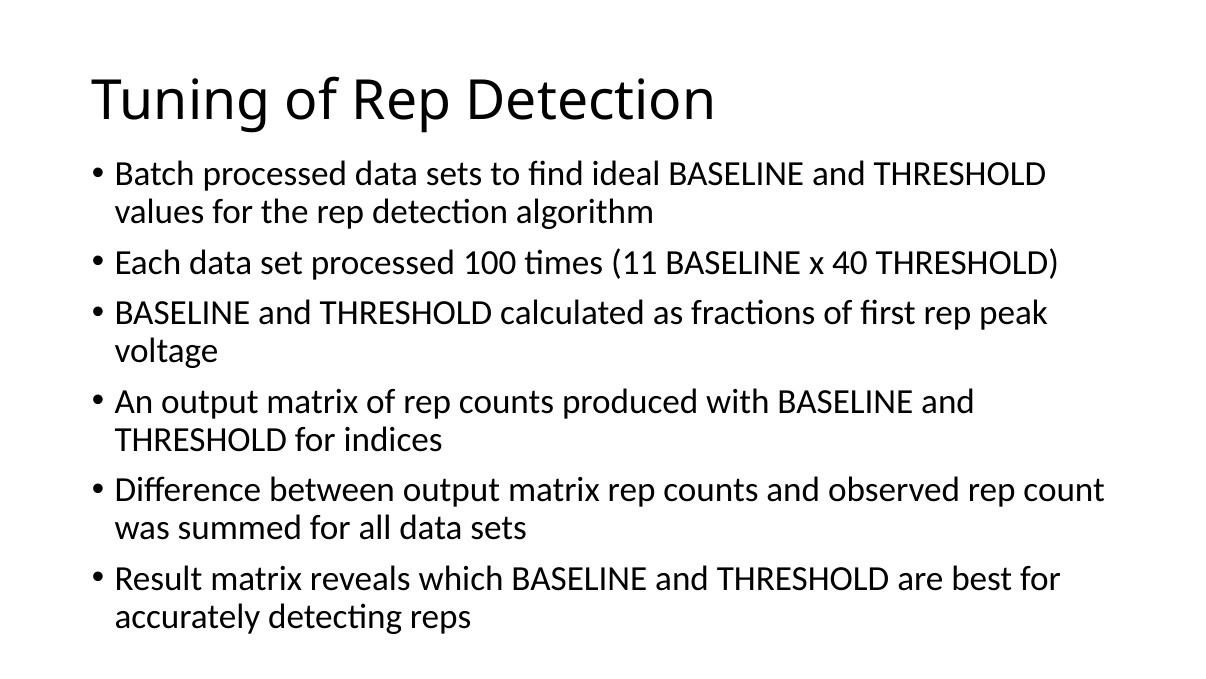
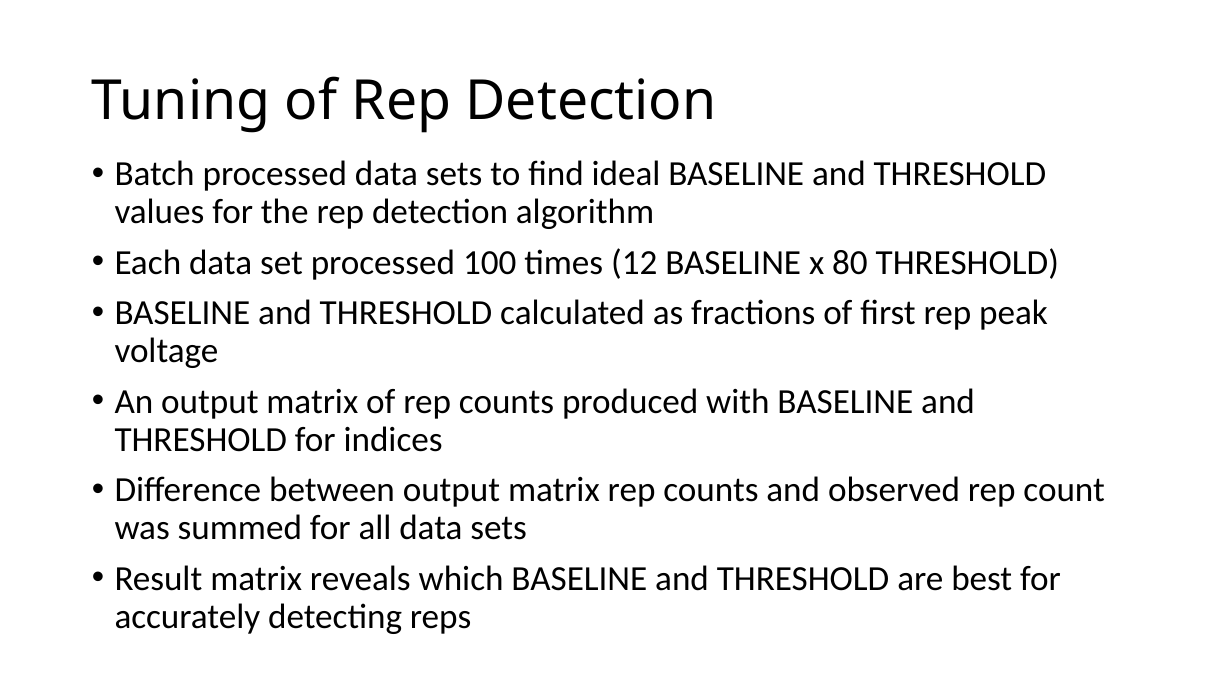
11: 11 -> 12
40: 40 -> 80
